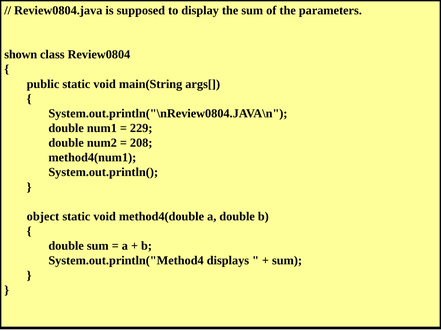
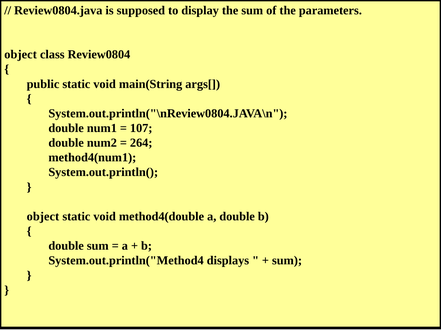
shown at (21, 55): shown -> object
229: 229 -> 107
208: 208 -> 264
